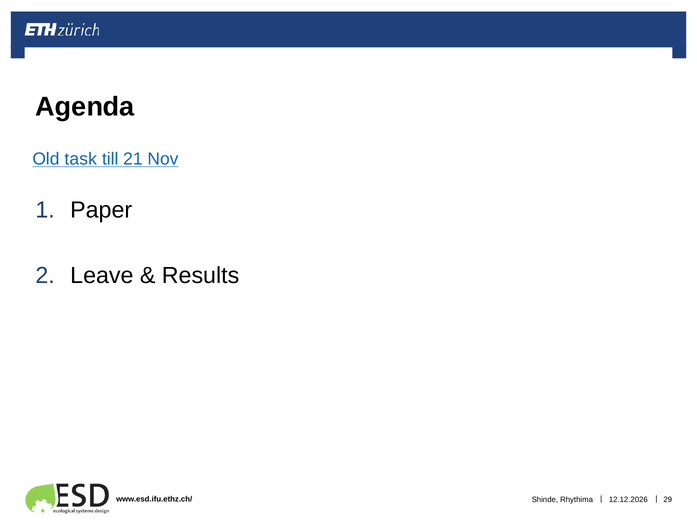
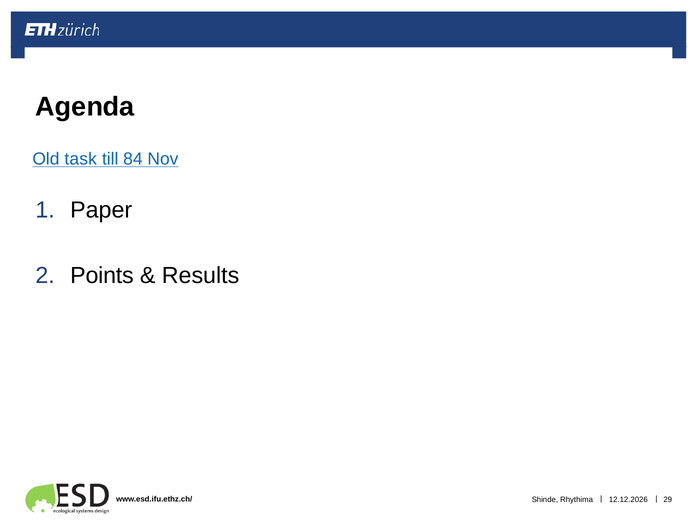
21: 21 -> 84
Leave: Leave -> Points
